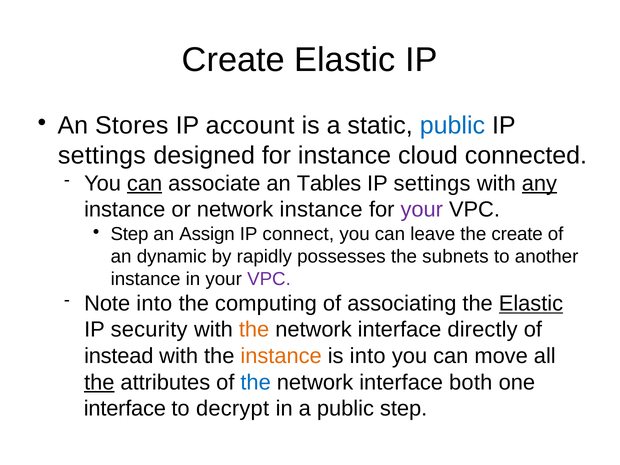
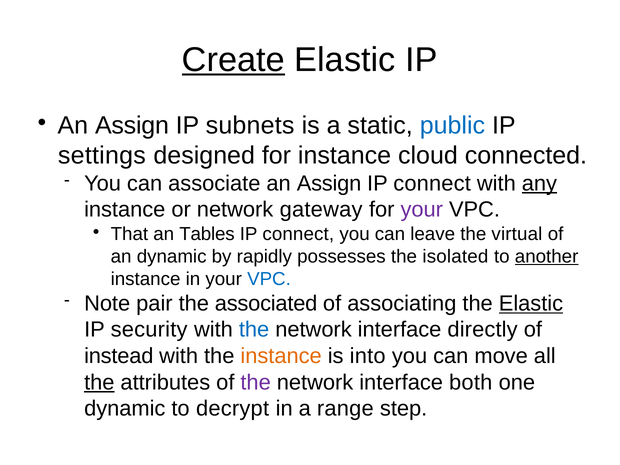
Create at (233, 60) underline: none -> present
Stores at (132, 126): Stores -> Assign
account: account -> subnets
can at (145, 183) underline: present -> none
associate an Tables: Tables -> Assign
settings at (432, 183): settings -> connect
network instance: instance -> gateway
Step at (129, 234): Step -> That
Assign: Assign -> Tables
the create: create -> virtual
subnets: subnets -> isolated
another underline: none -> present
VPC at (269, 279) colour: purple -> blue
Note into: into -> pair
computing: computing -> associated
the at (254, 330) colour: orange -> blue
the at (256, 382) colour: blue -> purple
interface at (125, 409): interface -> dynamic
a public: public -> range
